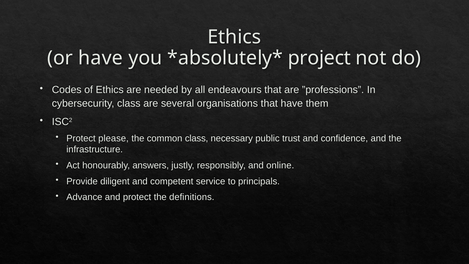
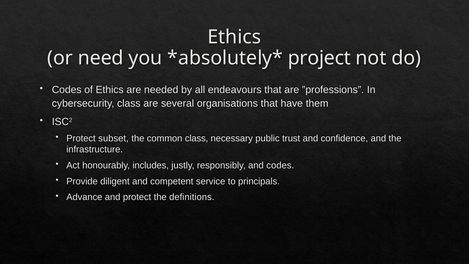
or have: have -> need
please: please -> subset
answers: answers -> includes
and online: online -> codes
